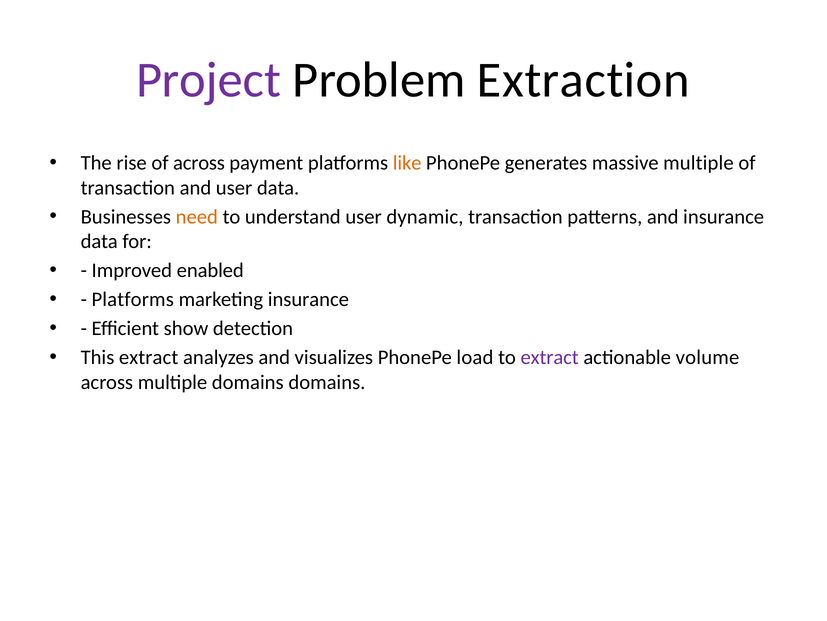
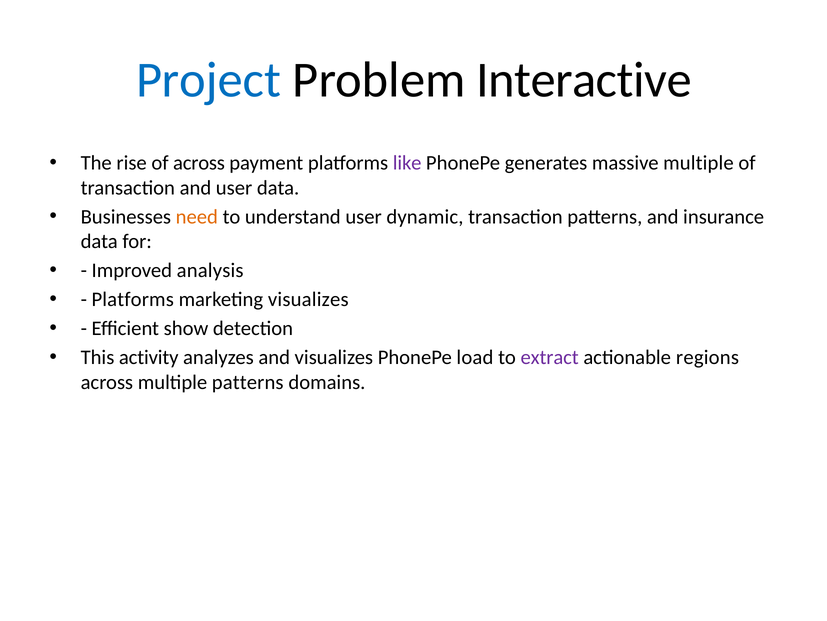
Project colour: purple -> blue
Extraction: Extraction -> Interactive
like colour: orange -> purple
enabled: enabled -> analysis
marketing insurance: insurance -> visualizes
This extract: extract -> activity
volume: volume -> regions
multiple domains: domains -> patterns
